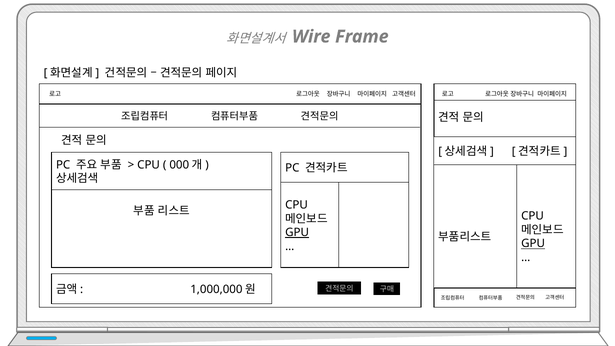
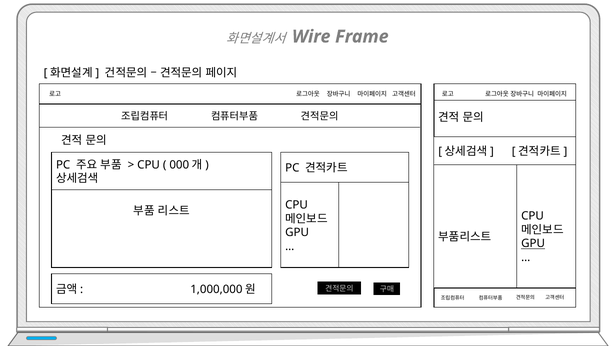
GPU at (297, 233) underline: present -> none
